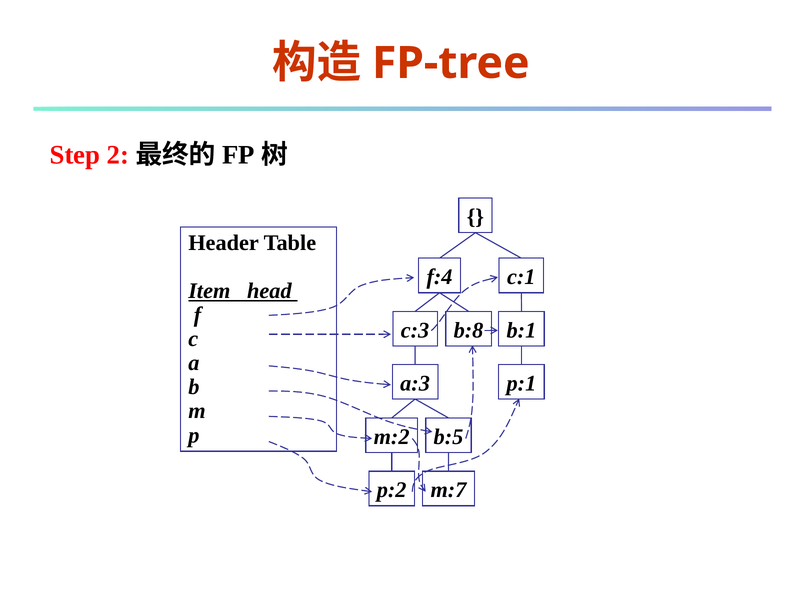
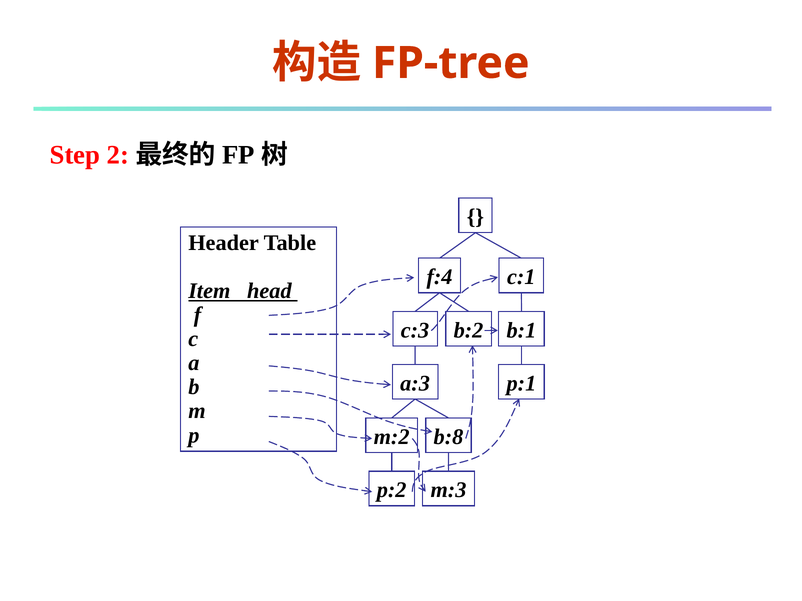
b:8: b:8 -> b:2
b:5: b:5 -> b:8
m:7: m:7 -> m:3
